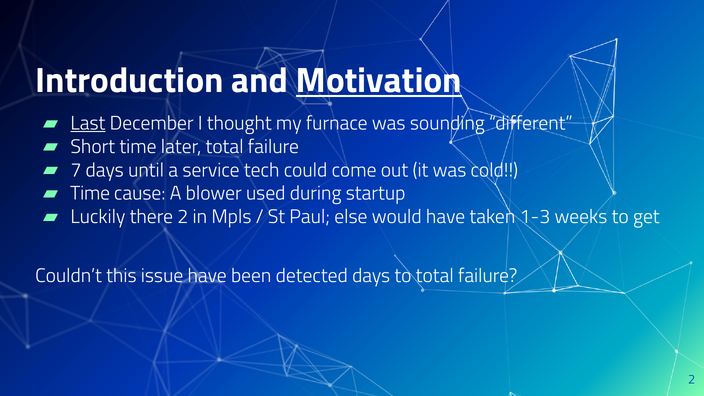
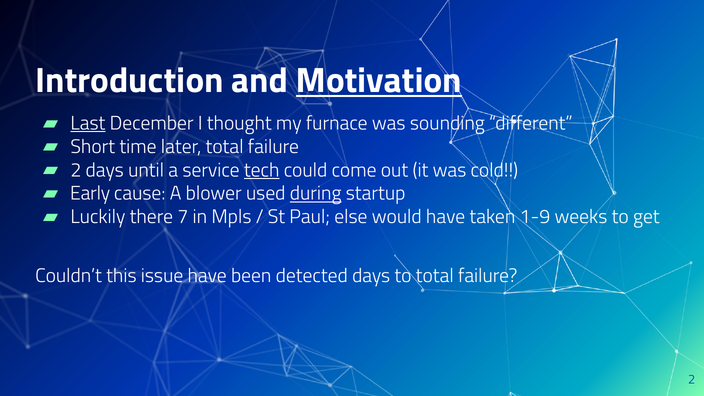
7 at (76, 170): 7 -> 2
tech underline: none -> present
Time at (90, 194): Time -> Early
during underline: none -> present
there 2: 2 -> 7
1-3: 1-3 -> 1-9
